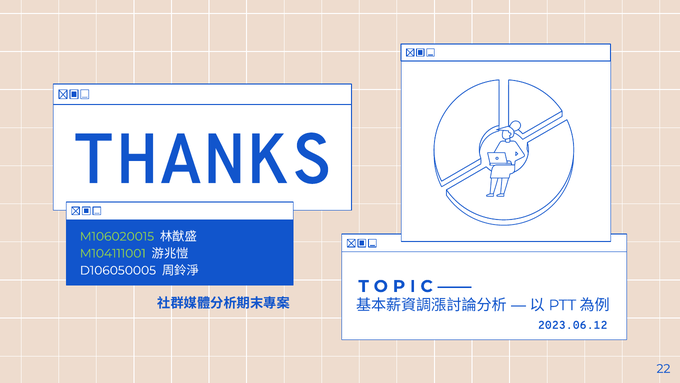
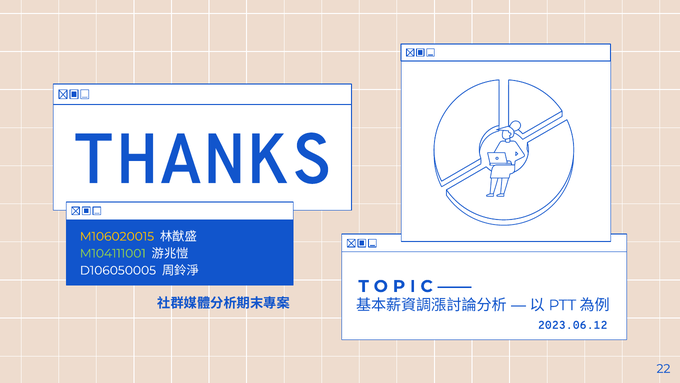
M106020015 colour: light green -> yellow
